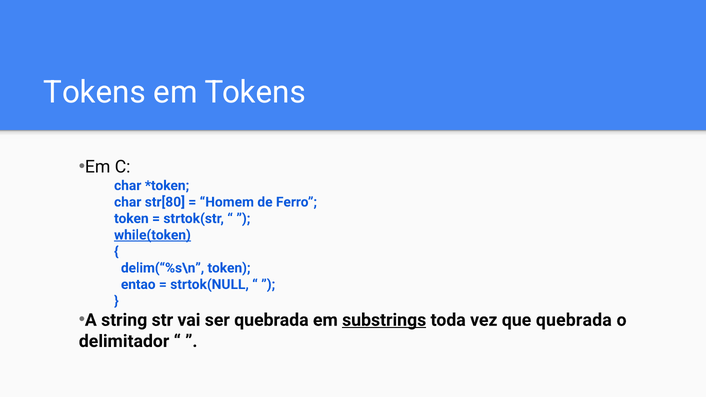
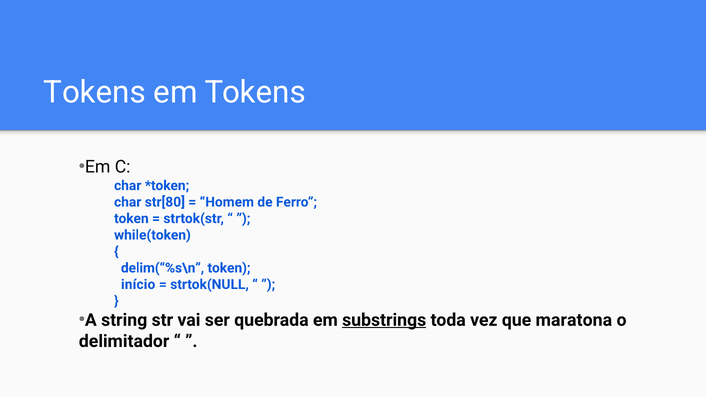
while(token underline: present -> none
entao: entao -> início
que quebrada: quebrada -> maratona
